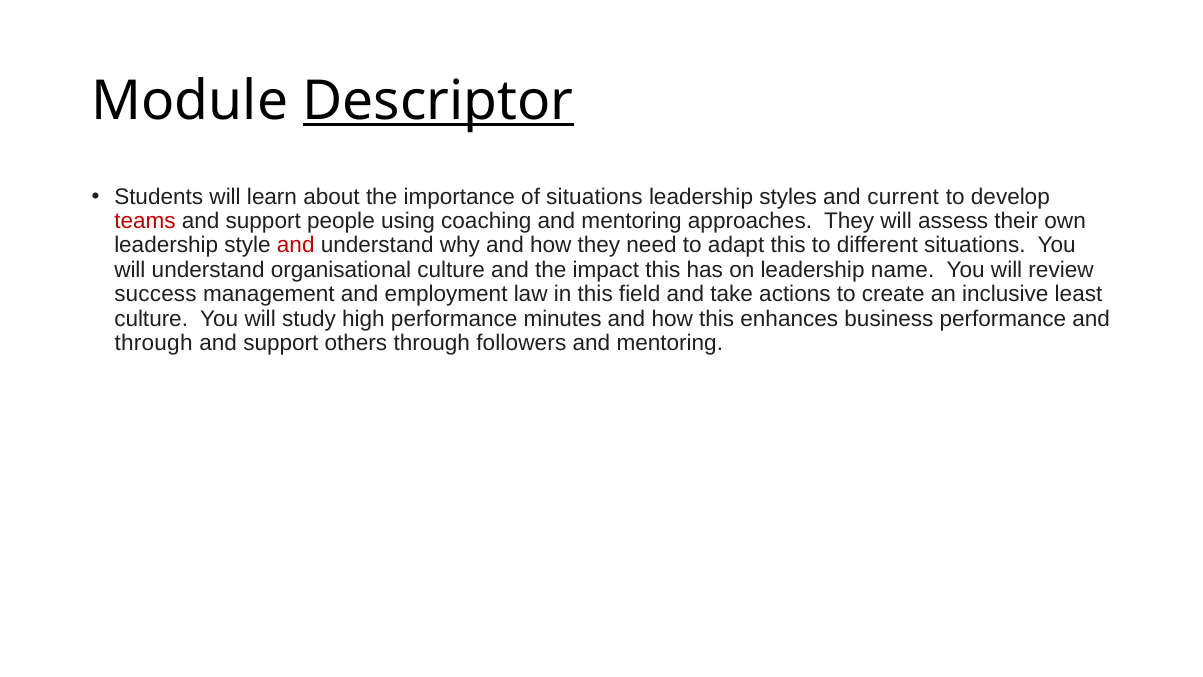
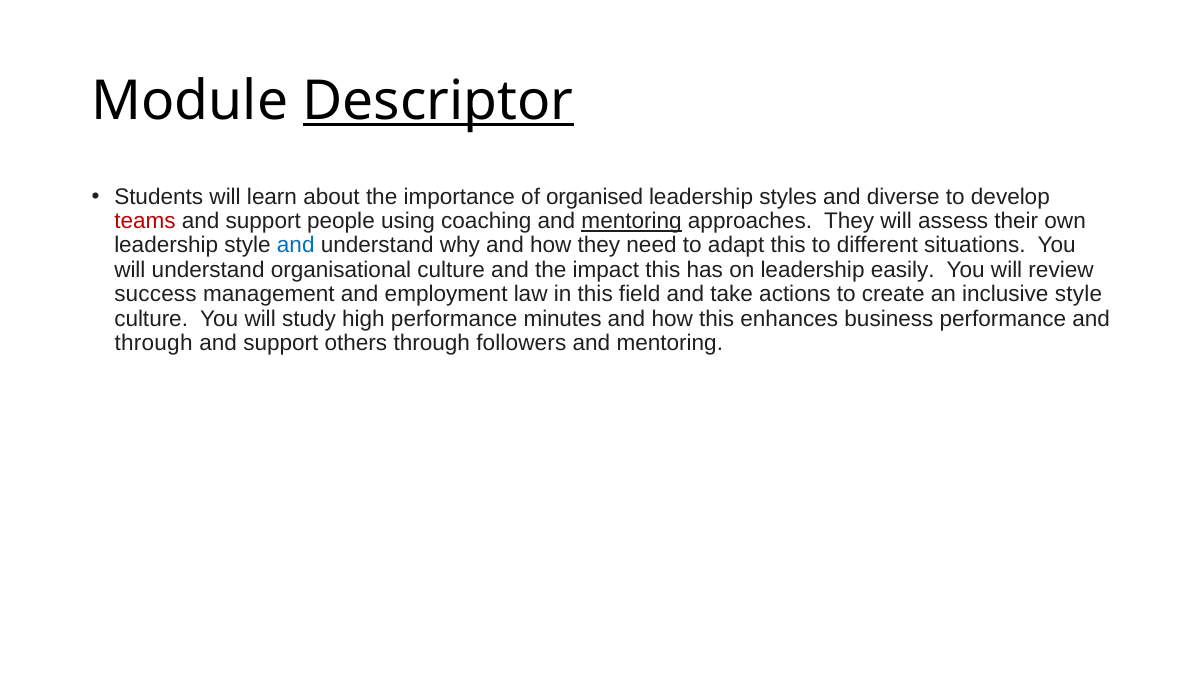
of situations: situations -> organised
current: current -> diverse
mentoring at (632, 221) underline: none -> present
and at (296, 245) colour: red -> blue
name: name -> easily
inclusive least: least -> style
